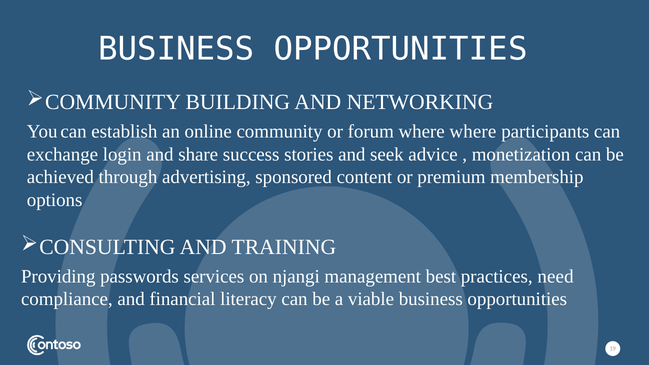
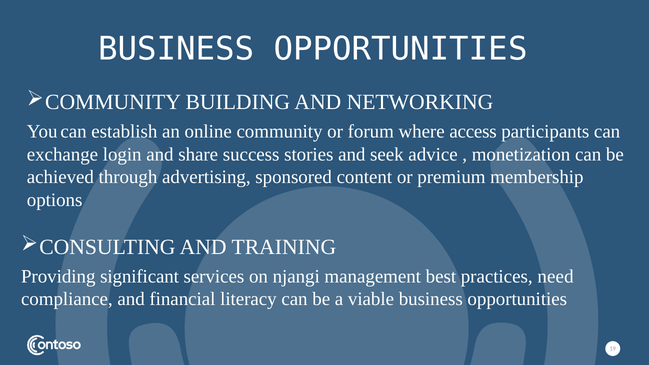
where where: where -> access
passwords: passwords -> significant
